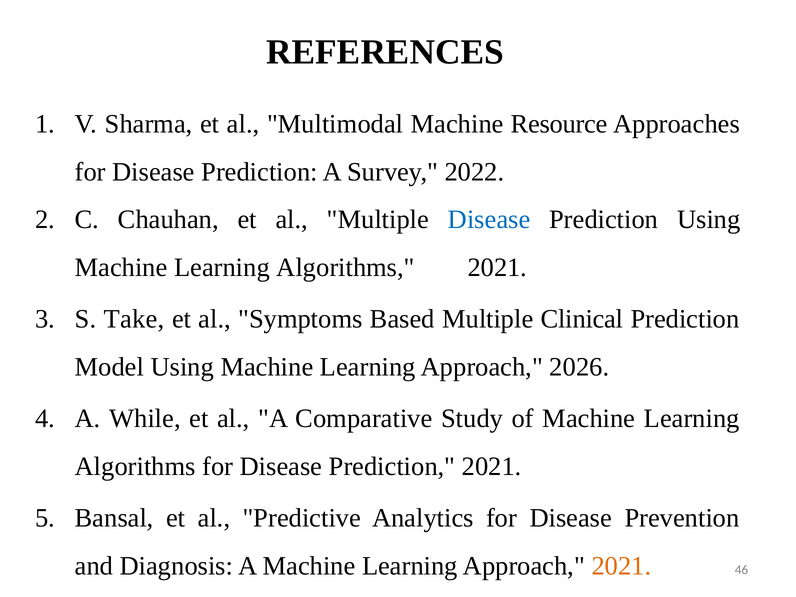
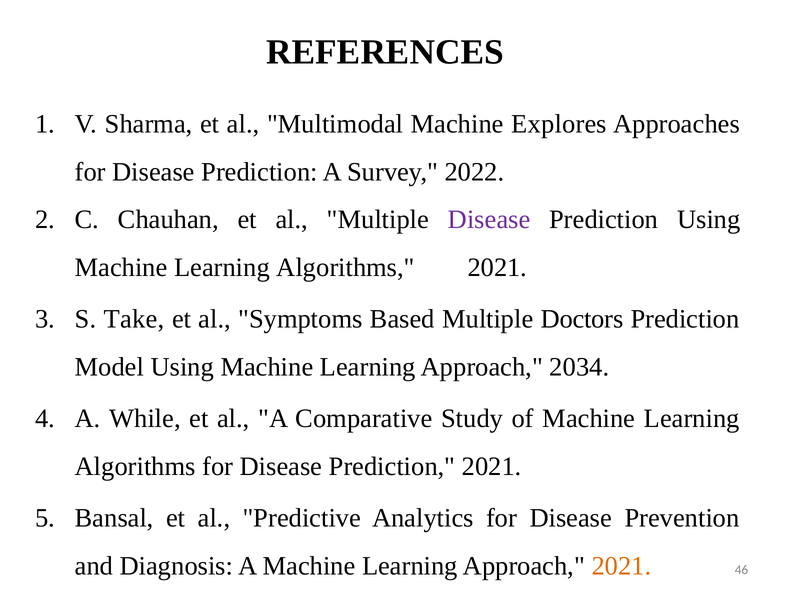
Resource: Resource -> Explores
Disease at (489, 220) colour: blue -> purple
Clinical: Clinical -> Doctors
2026: 2026 -> 2034
